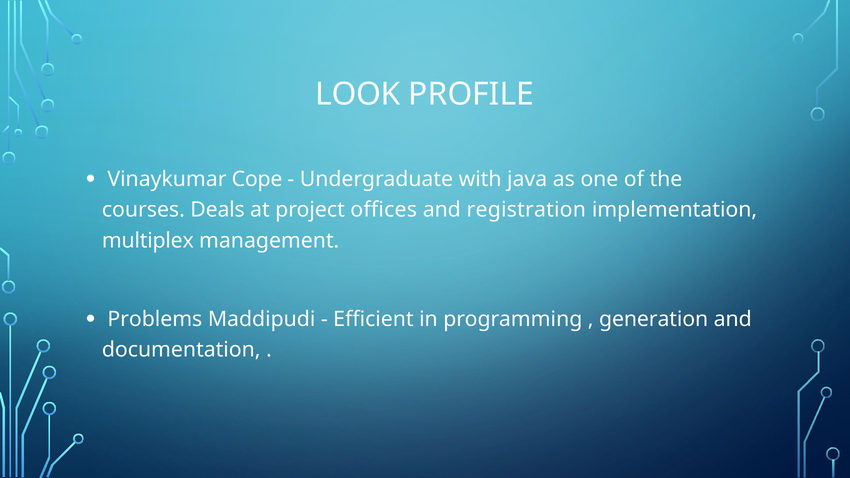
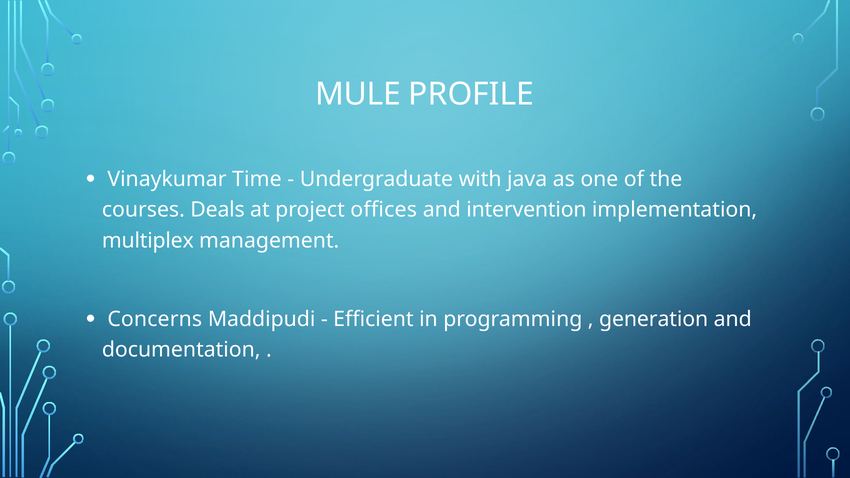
LOOK: LOOK -> MULE
Cope: Cope -> Time
registration: registration -> intervention
Problems: Problems -> Concerns
